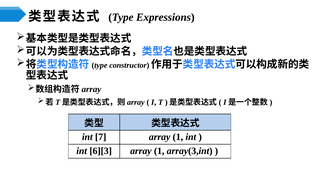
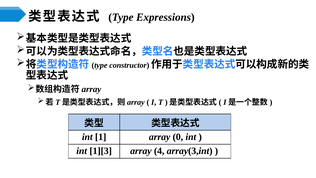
7: 7 -> 1
1 at (178, 137): 1 -> 0
6][3: 6][3 -> 1][3
1 at (159, 151): 1 -> 4
